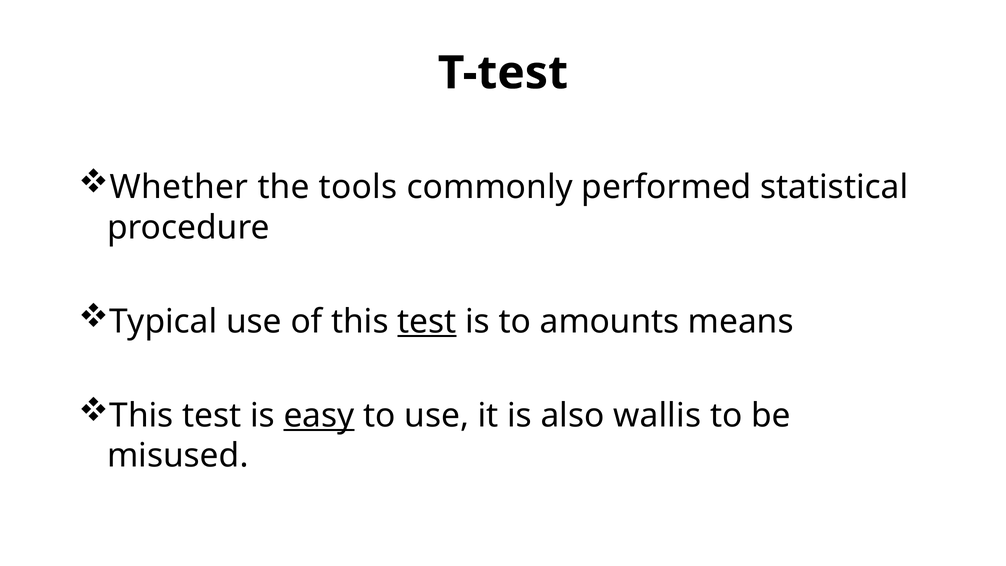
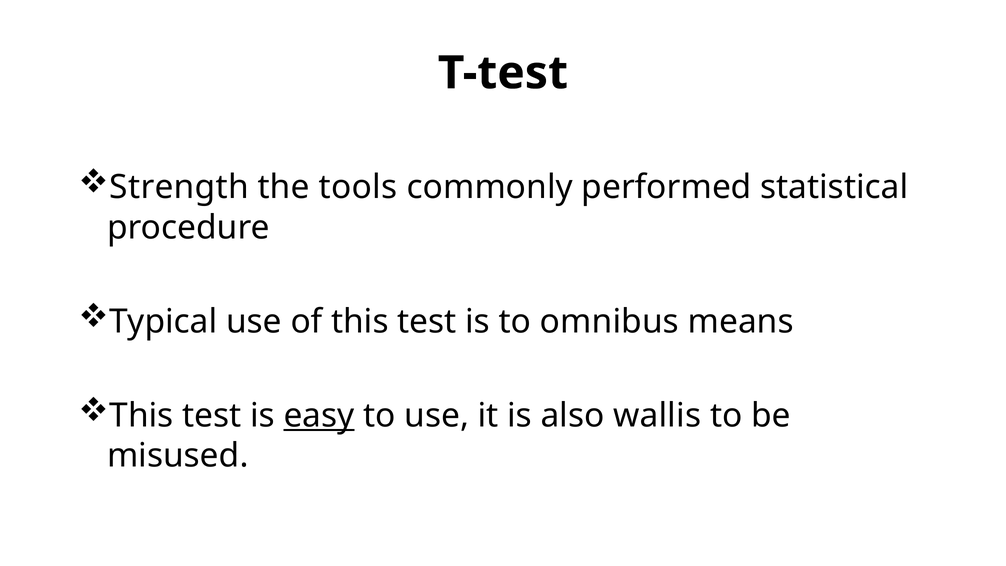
Whether: Whether -> Strength
test at (427, 321) underline: present -> none
amounts: amounts -> omnibus
